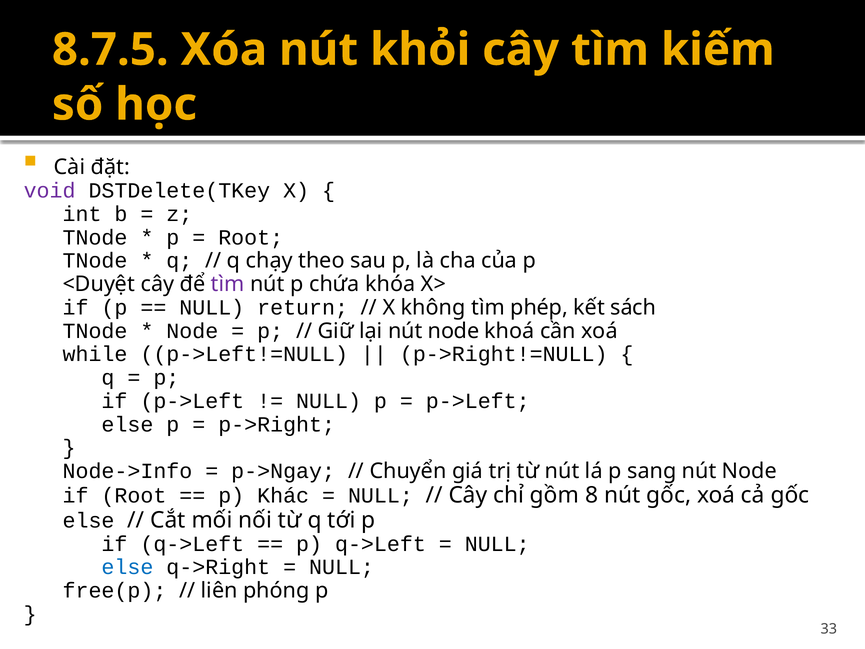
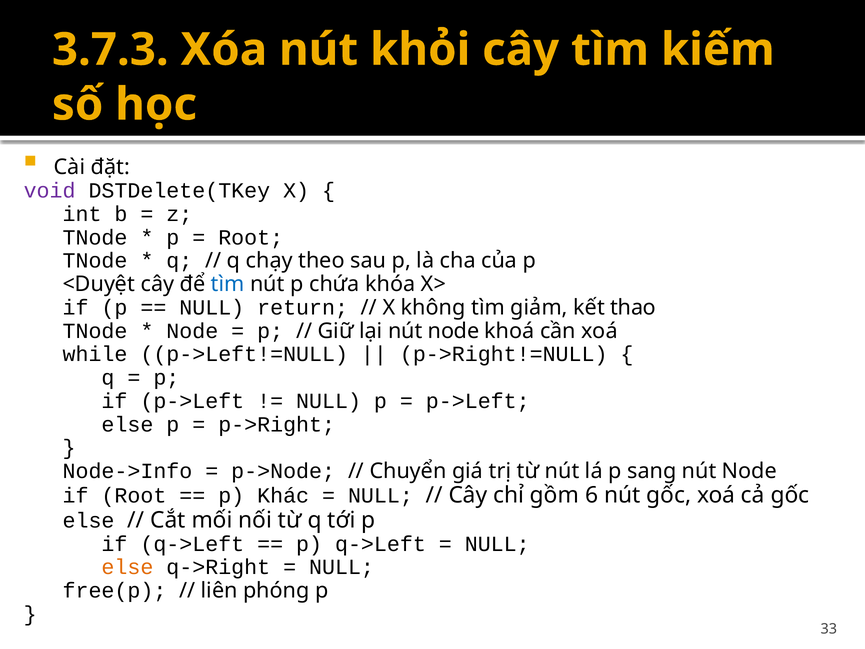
8.7.5: 8.7.5 -> 3.7.3
tìm at (228, 284) colour: purple -> blue
phép: phép -> giảm
sách: sách -> thao
p->Ngay: p->Ngay -> p->Node
8: 8 -> 6
else at (127, 567) colour: blue -> orange
